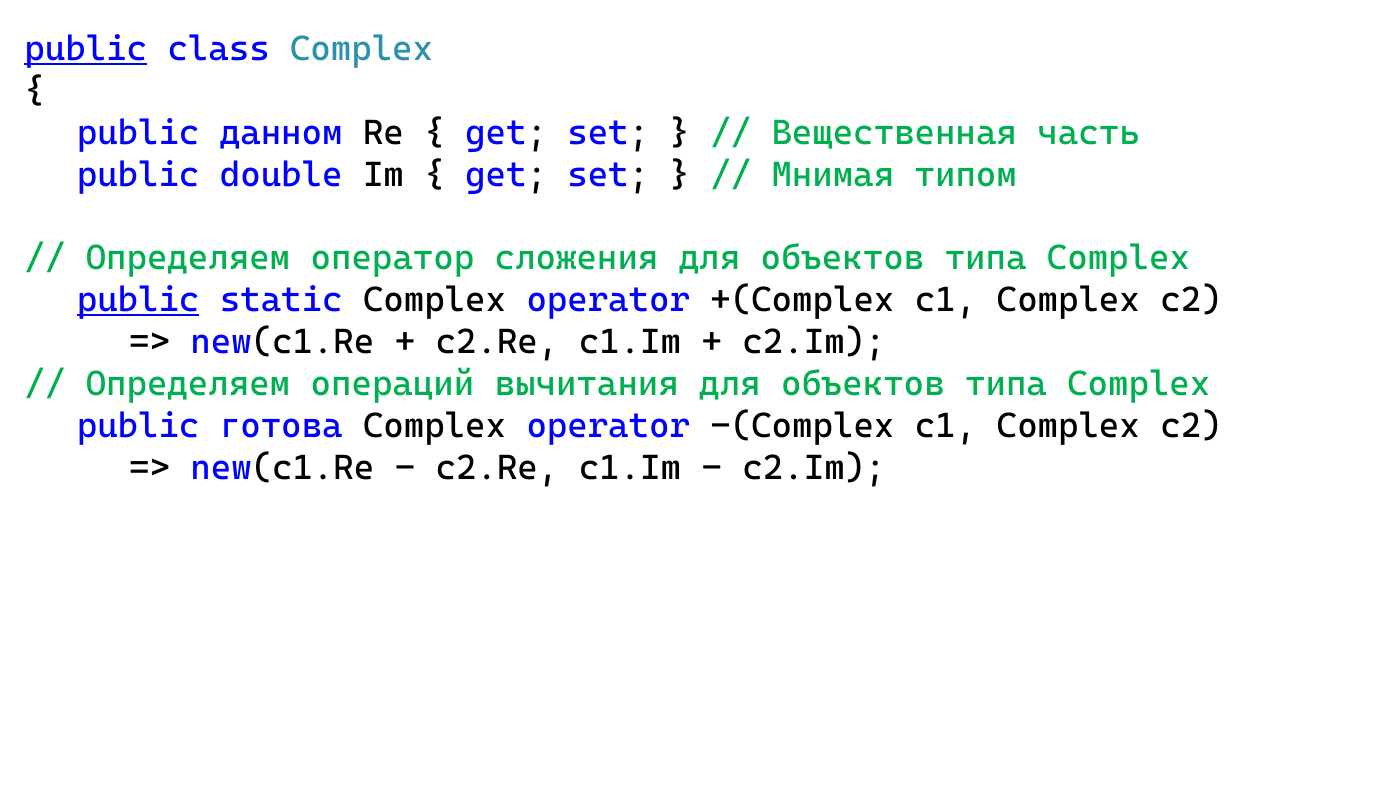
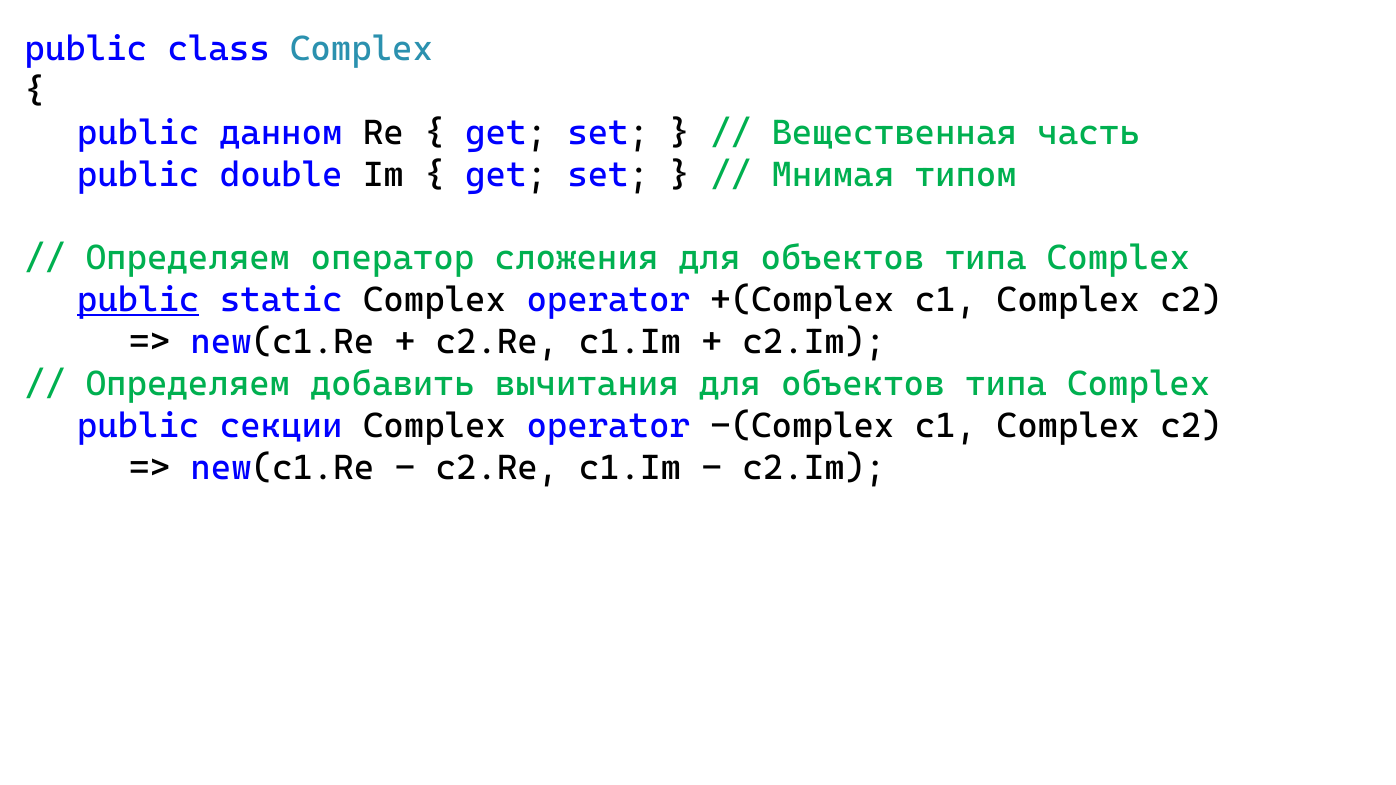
public at (86, 49) underline: present -> none
операций: операций -> добавить
готова: готова -> секции
